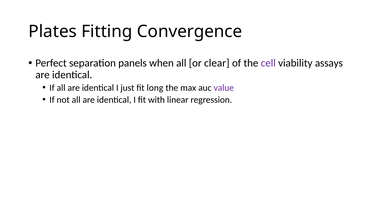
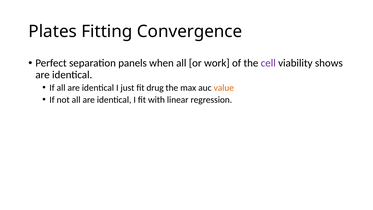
clear: clear -> work
assays: assays -> shows
long: long -> drug
value colour: purple -> orange
